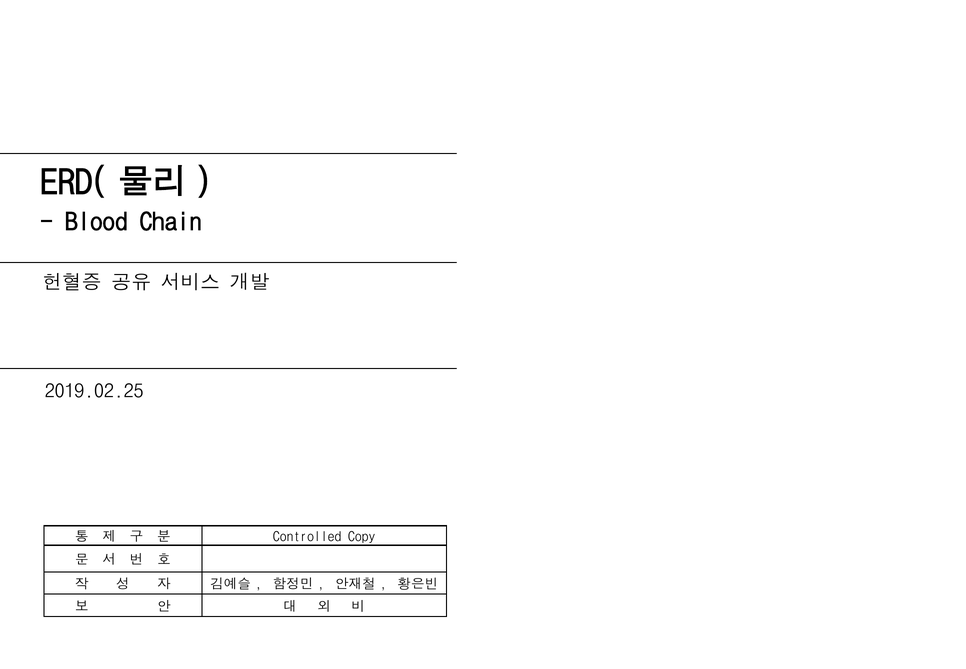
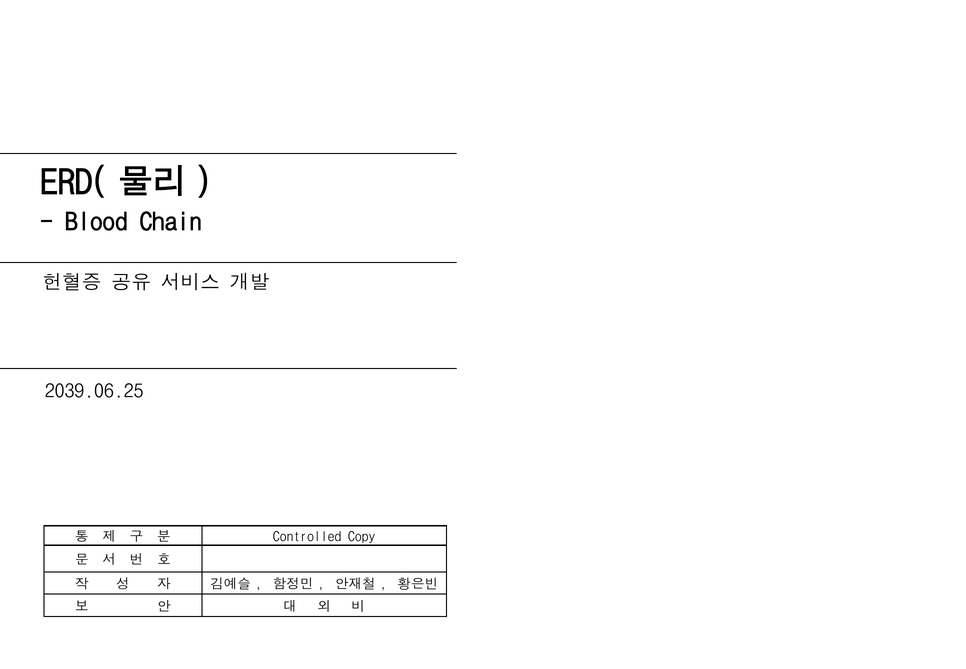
2019.02.25: 2019.02.25 -> 2039.06.25
